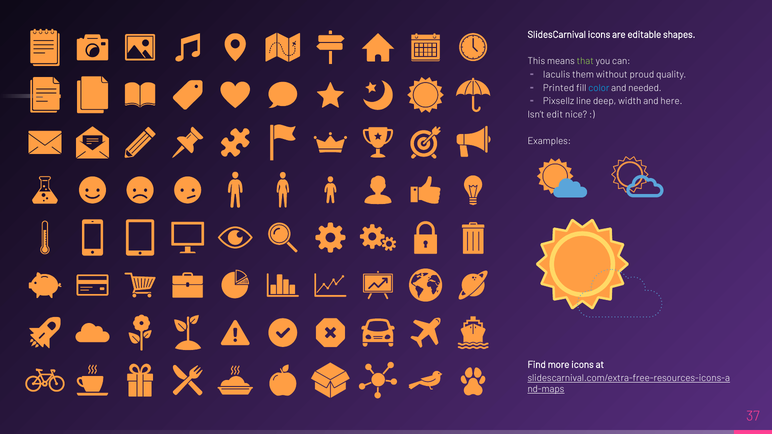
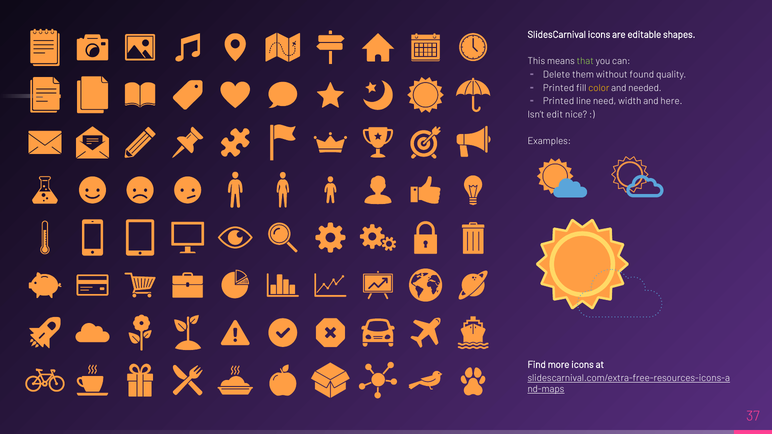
Iaculis: Iaculis -> Delete
proud: proud -> found
color colour: light blue -> yellow
Pixsellz at (559, 101): Pixsellz -> Printed
deep: deep -> need
